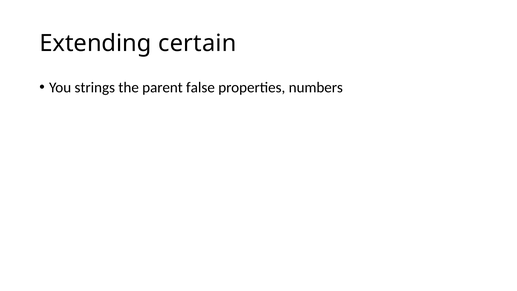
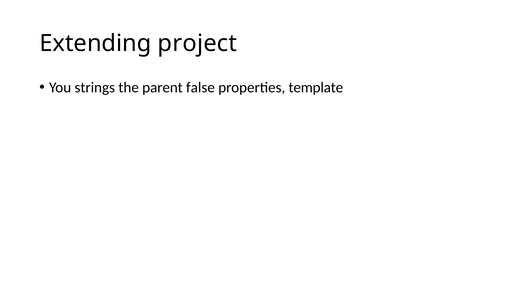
certain: certain -> project
numbers: numbers -> template
